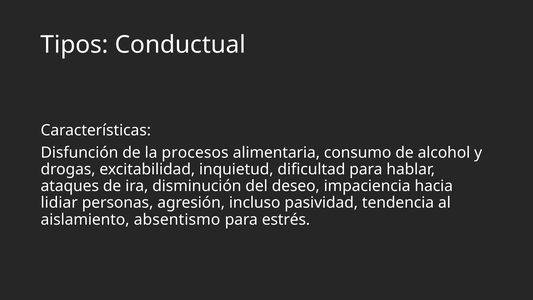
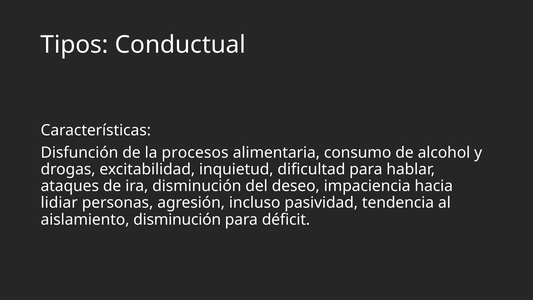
aislamiento absentismo: absentismo -> disminución
estrés: estrés -> déficit
